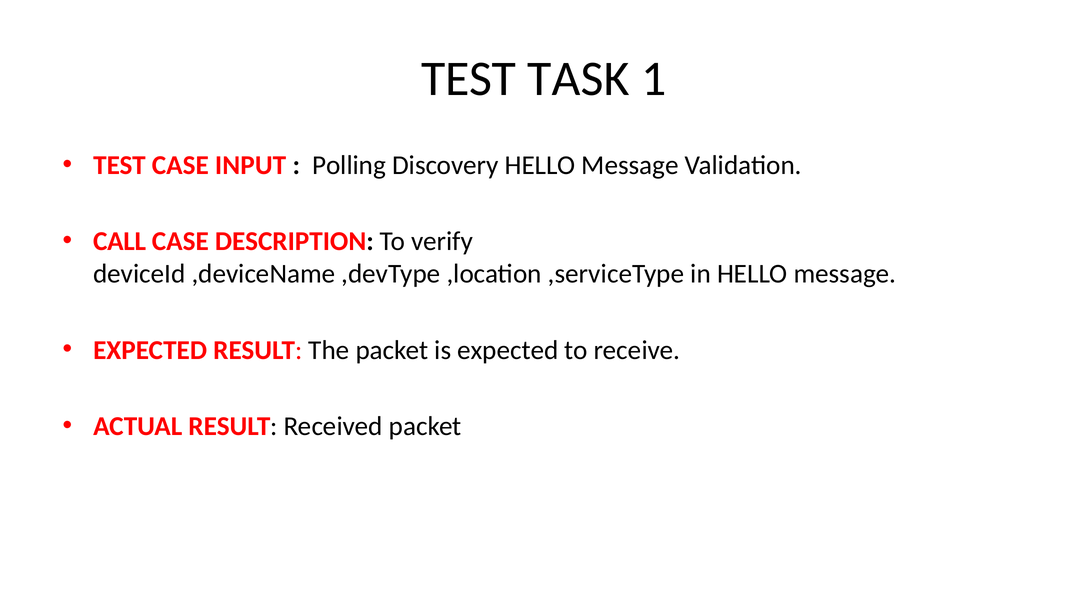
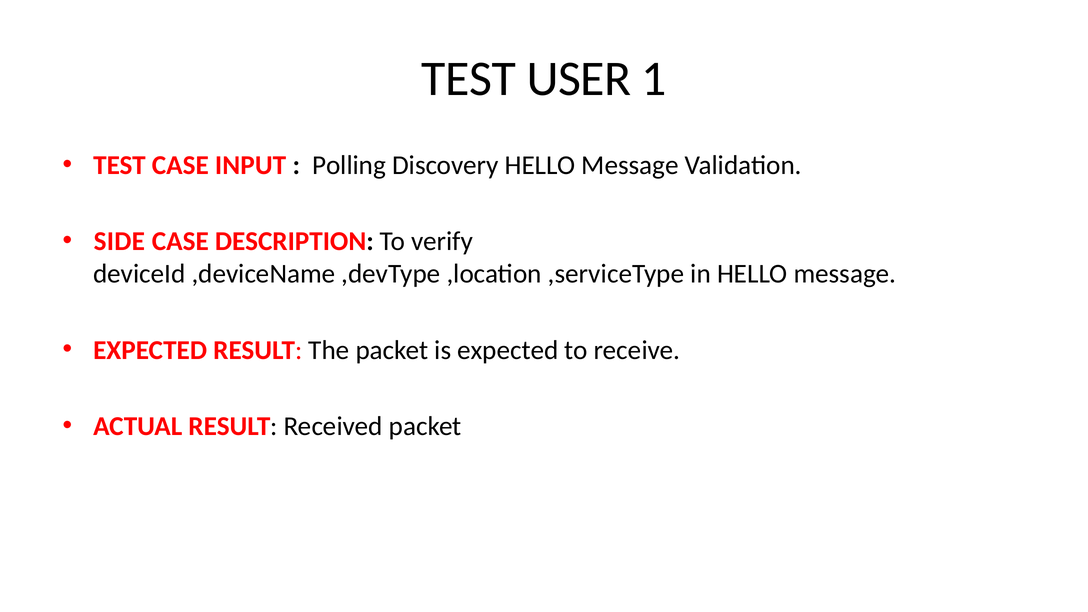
TASK: TASK -> USER
CALL: CALL -> SIDE
